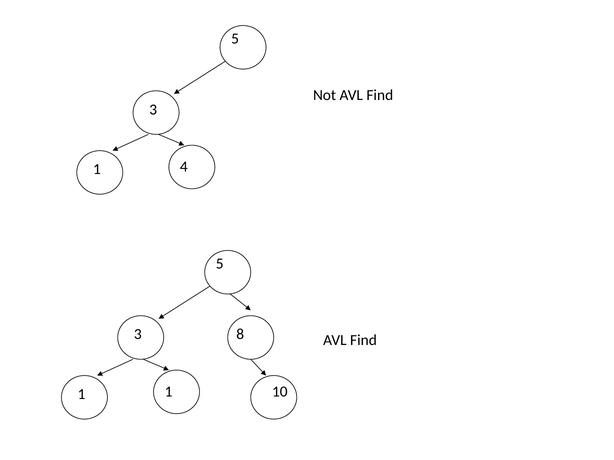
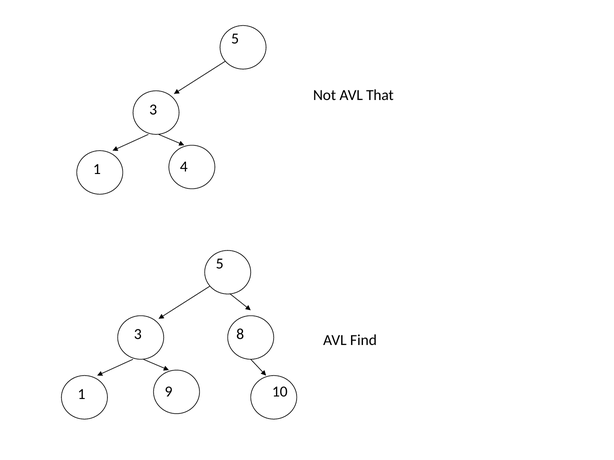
Not AVL Find: Find -> That
1 1: 1 -> 9
